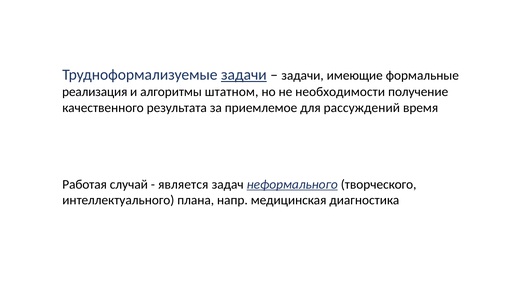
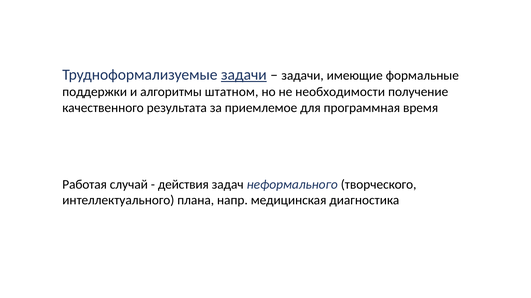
реализация: реализация -> поддержки
рассуждений: рассуждений -> программная
является: является -> действия
неформального underline: present -> none
